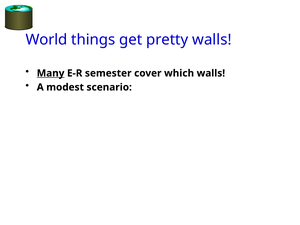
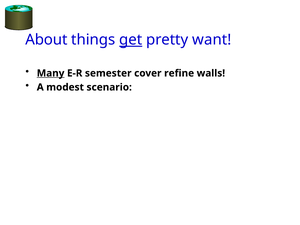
World: World -> About
get underline: none -> present
pretty walls: walls -> want
which: which -> refine
